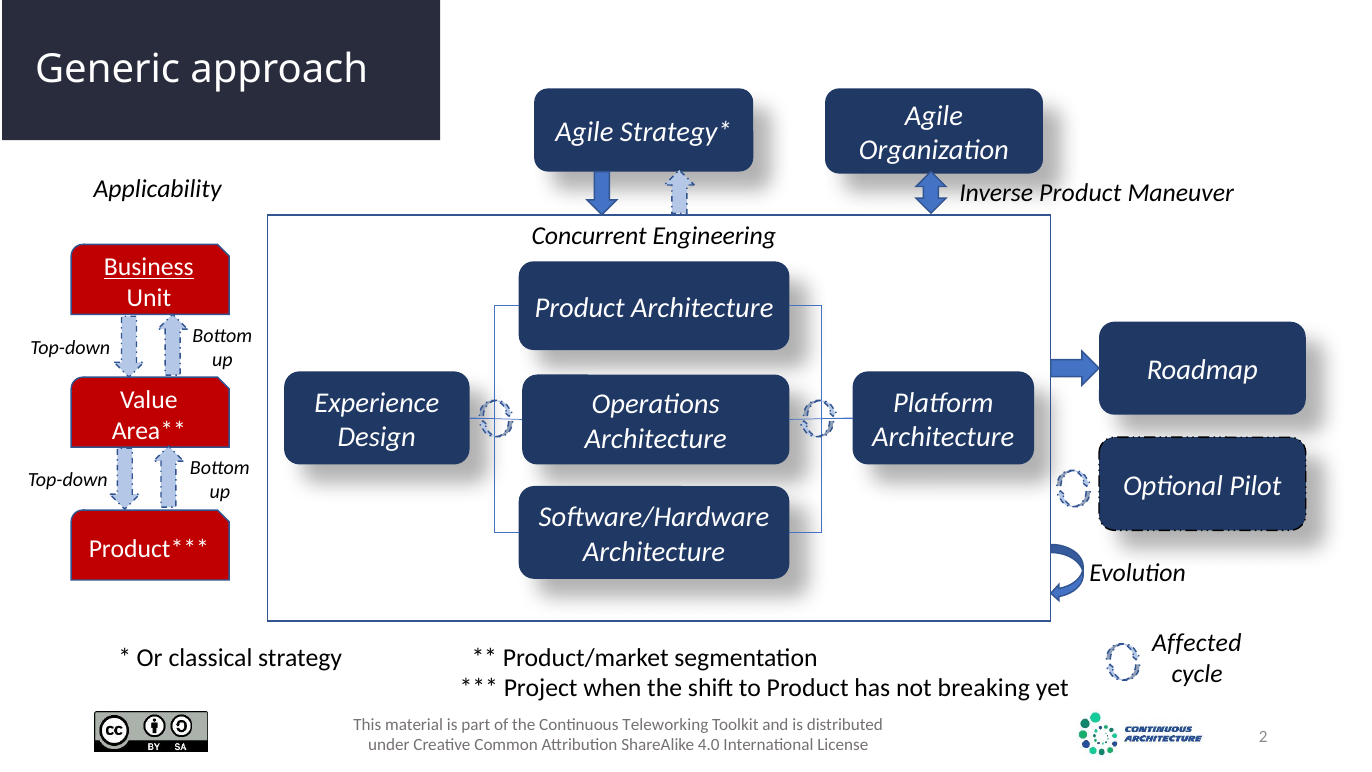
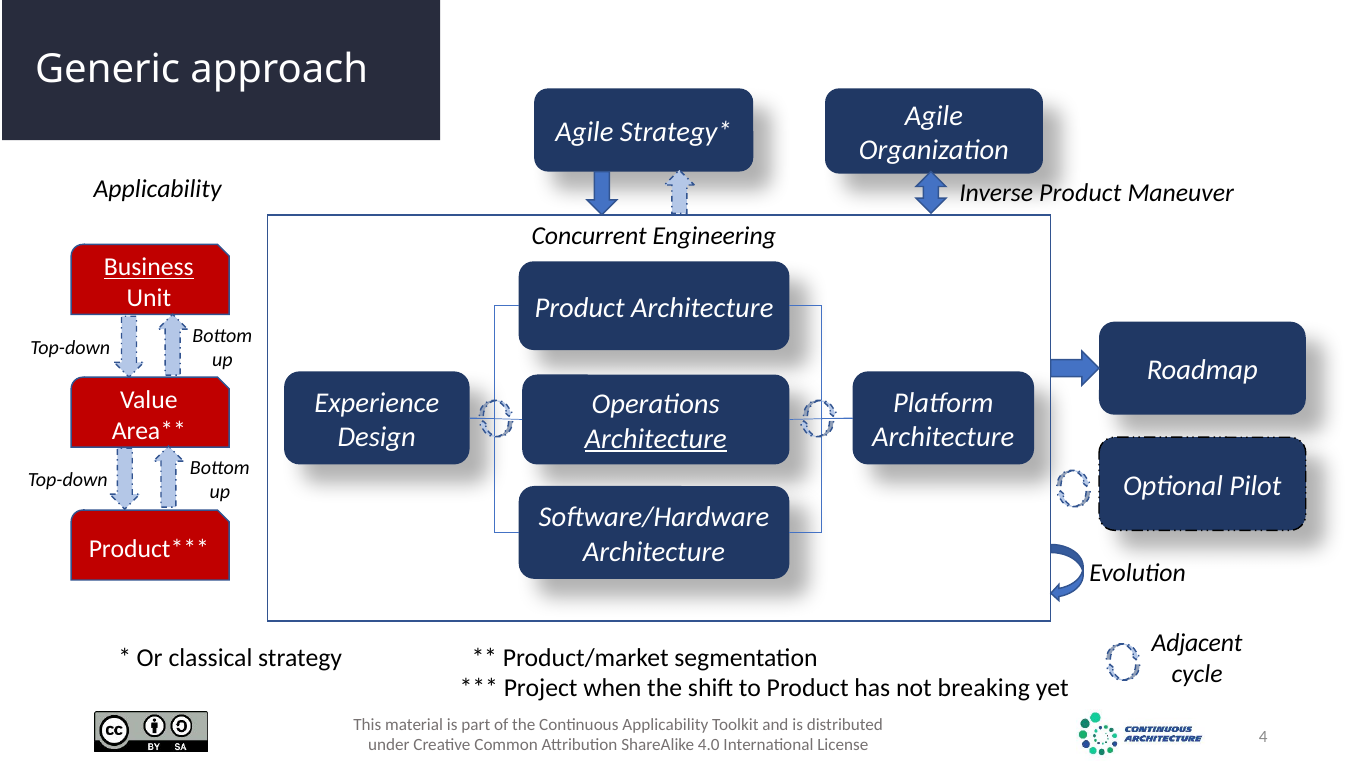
Architecture at (656, 438) underline: none -> present
Affected: Affected -> Adjacent
Teleworking at (665, 724): Teleworking -> Applicability
2: 2 -> 4
